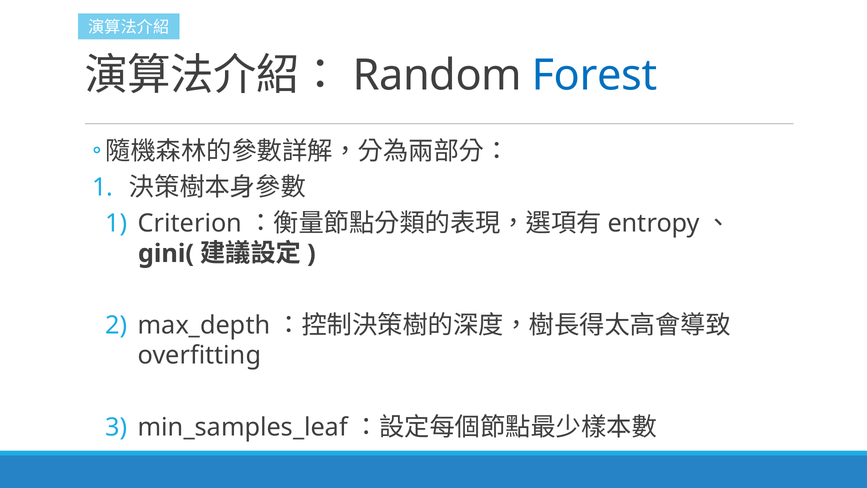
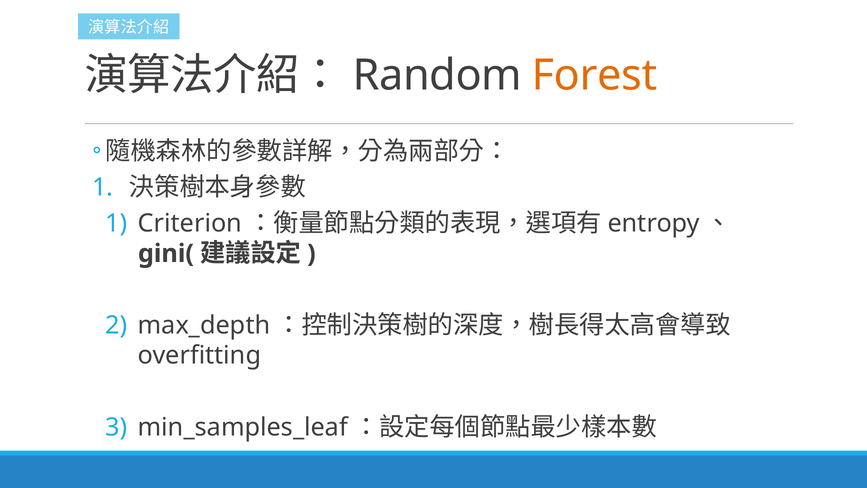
Forest colour: blue -> orange
